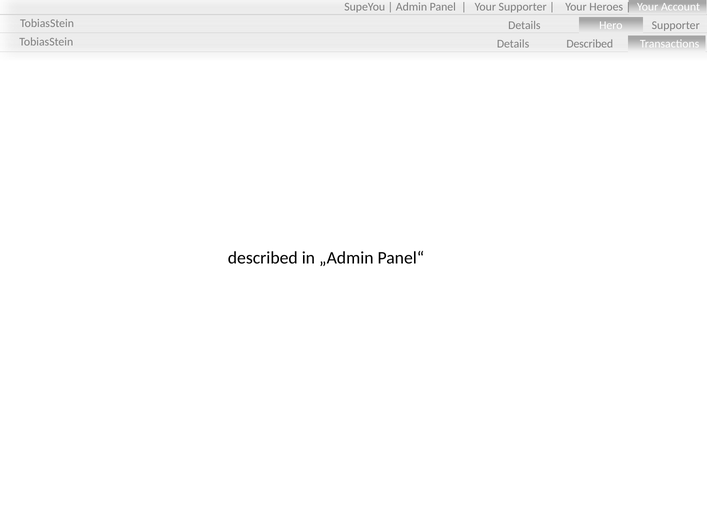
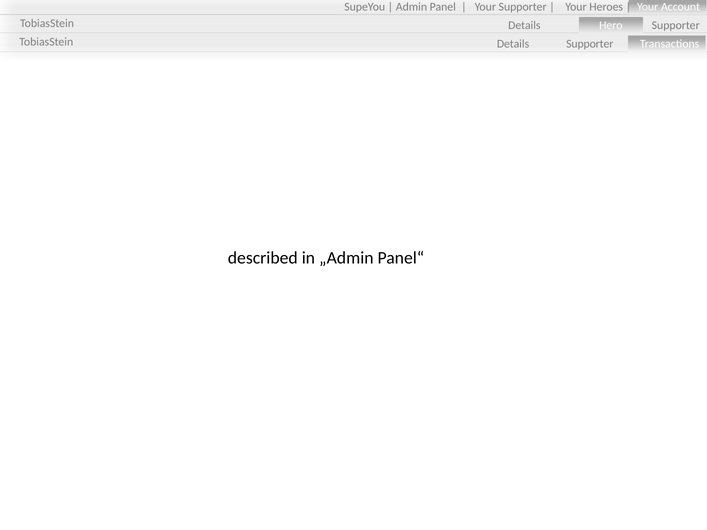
Details Described: Described -> Supporter
